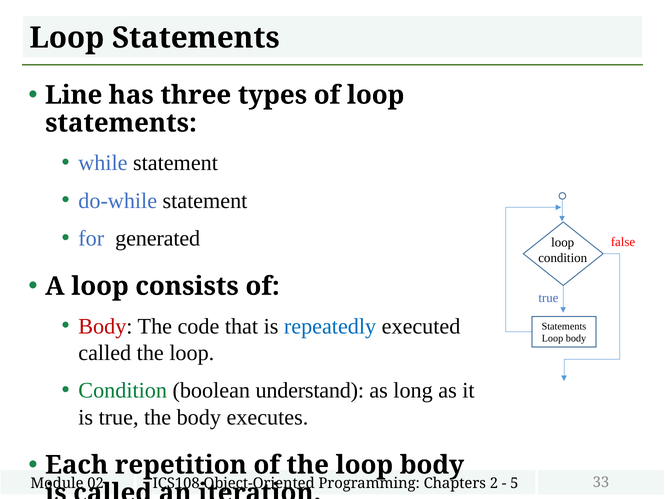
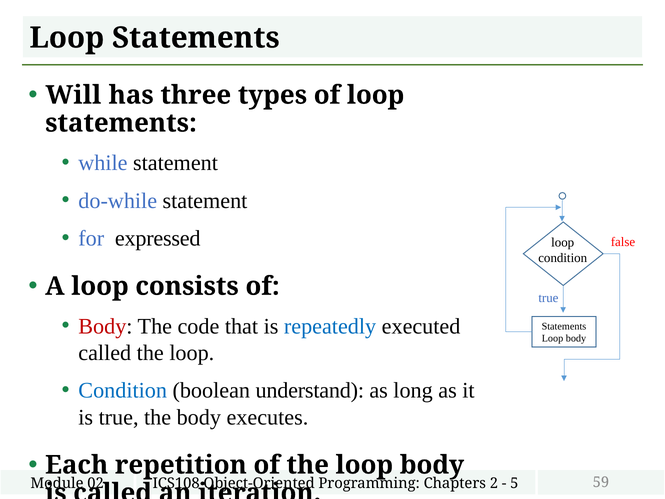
Line: Line -> Will
generated: generated -> expressed
Condition at (123, 390) colour: green -> blue
33: 33 -> 59
